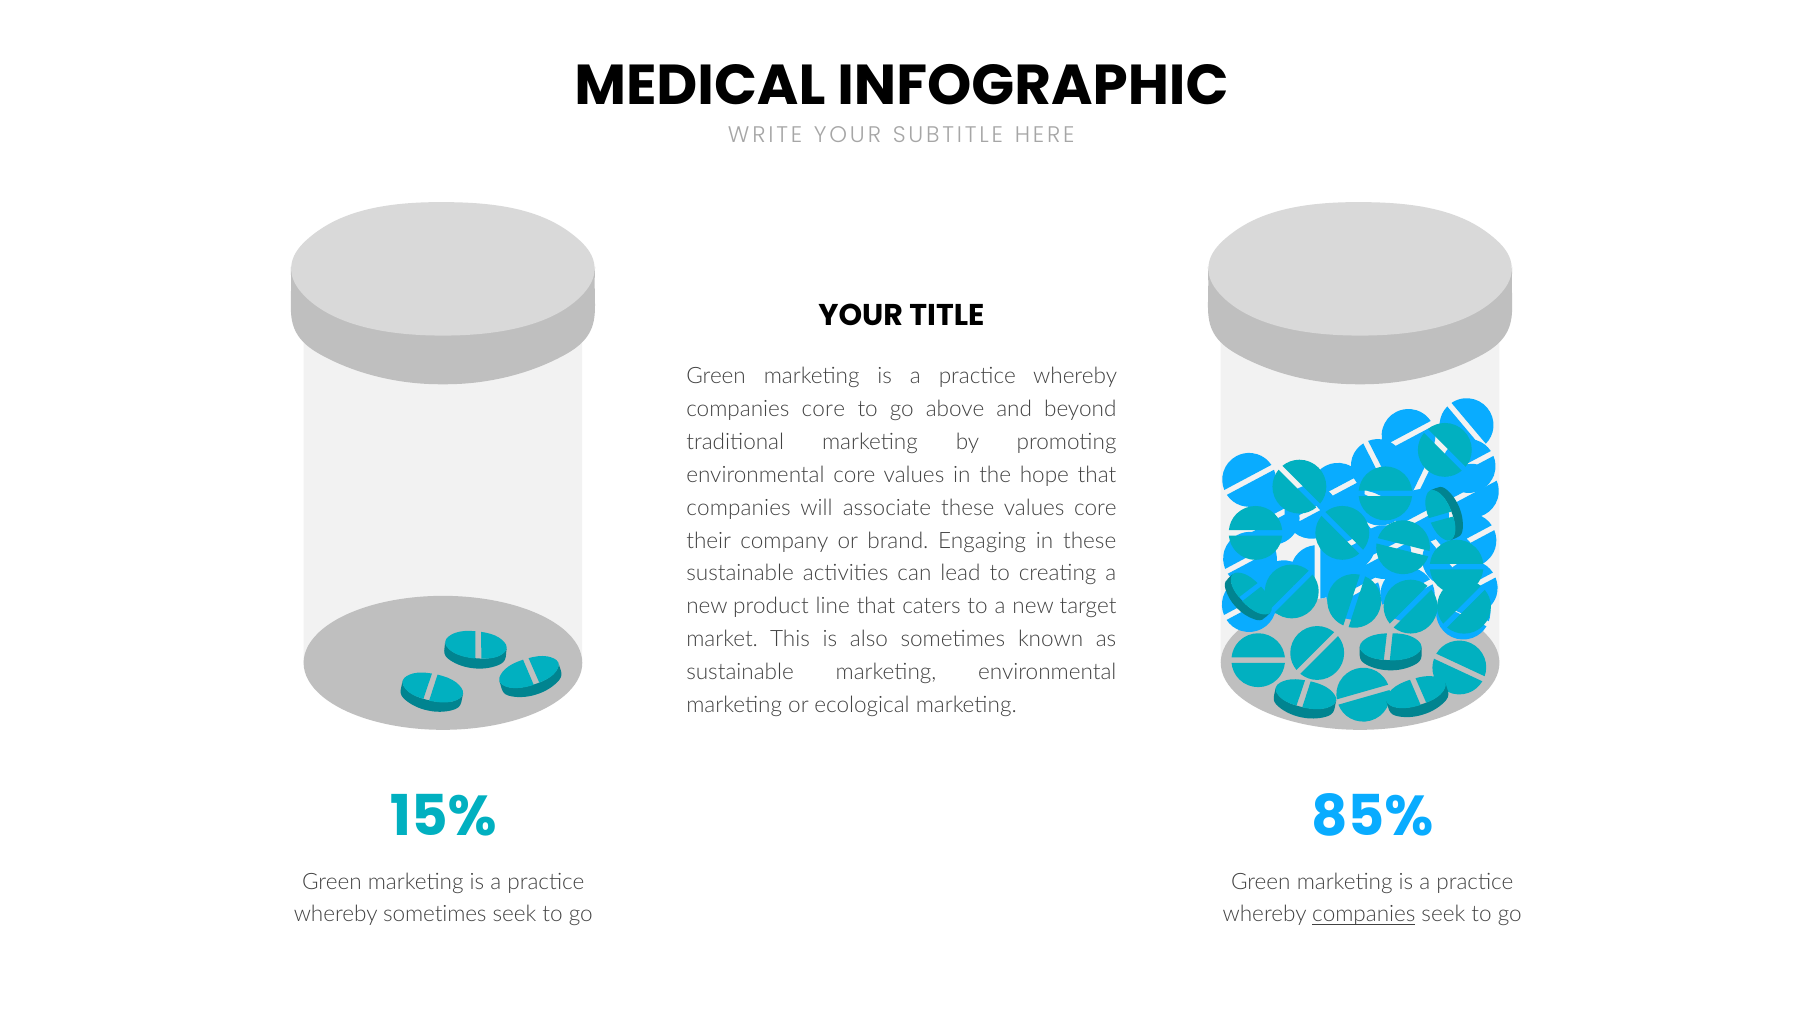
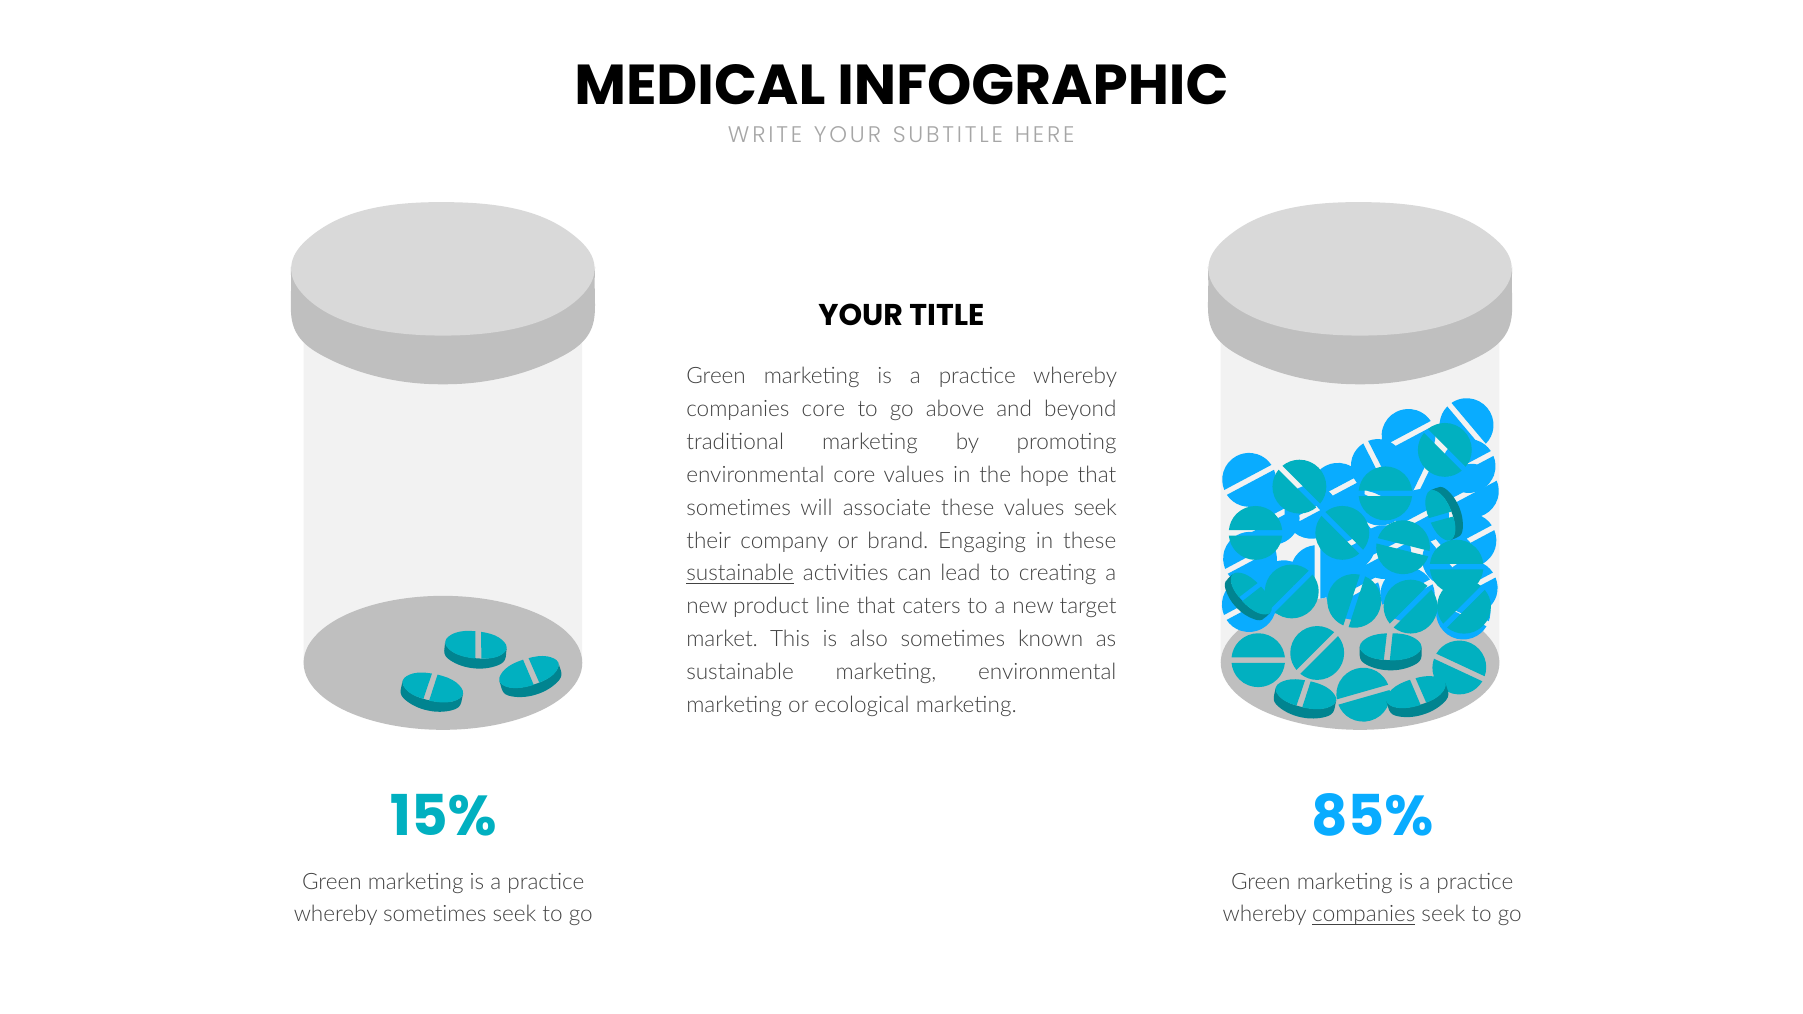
companies at (739, 508): companies -> sometimes
values core: core -> seek
sustainable at (740, 574) underline: none -> present
